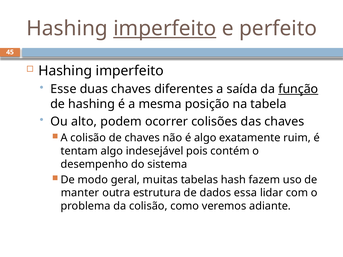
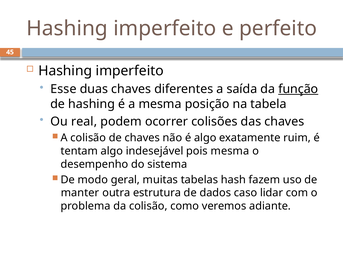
imperfeito at (165, 29) underline: present -> none
alto: alto -> real
pois contém: contém -> mesma
essa: essa -> caso
